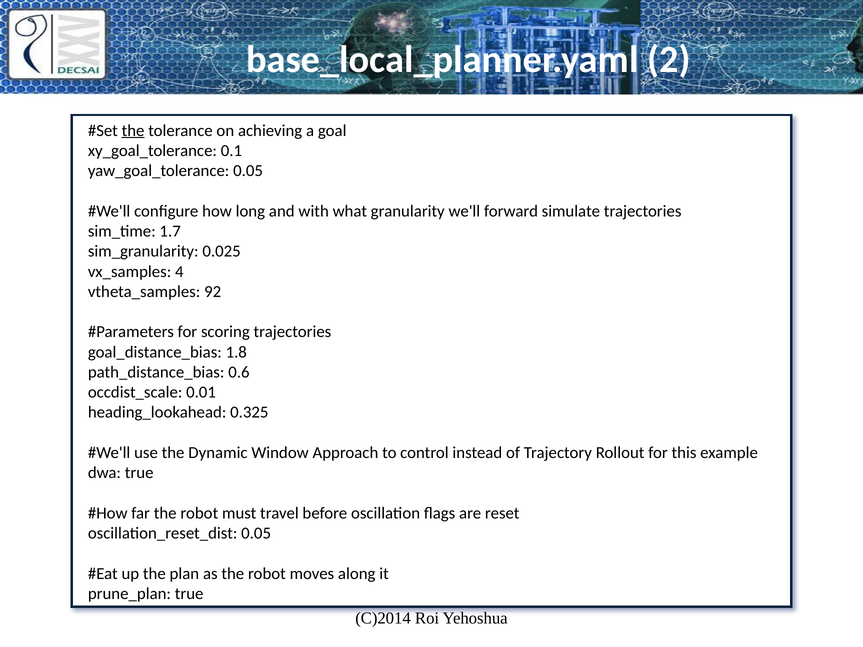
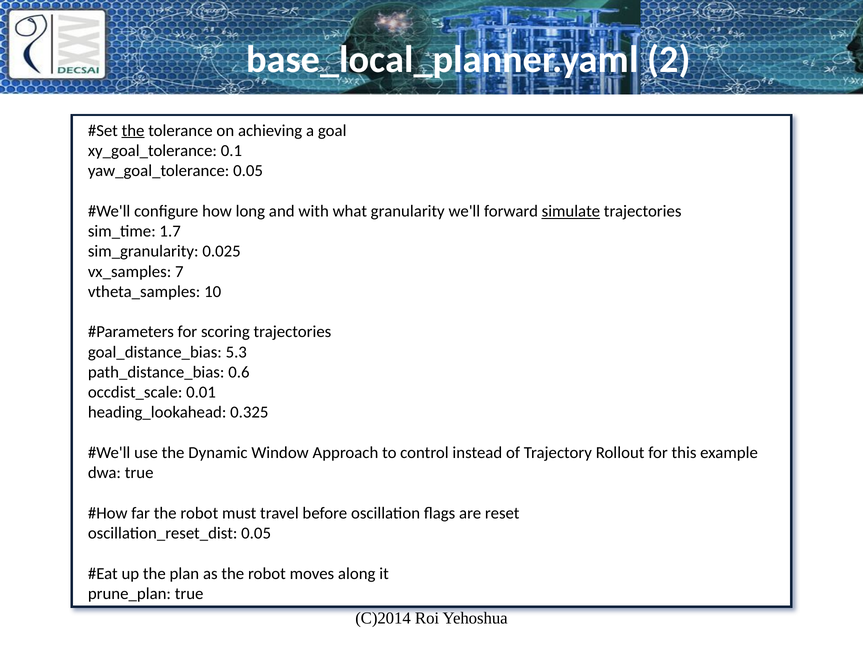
simulate underline: none -> present
4: 4 -> 7
92: 92 -> 10
1.8: 1.8 -> 5.3
